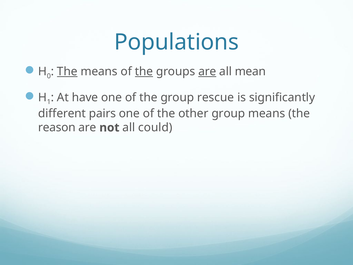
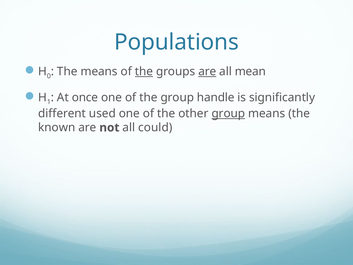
The at (67, 71) underline: present -> none
have: have -> once
rescue: rescue -> handle
pairs: pairs -> used
group at (228, 113) underline: none -> present
reason: reason -> known
